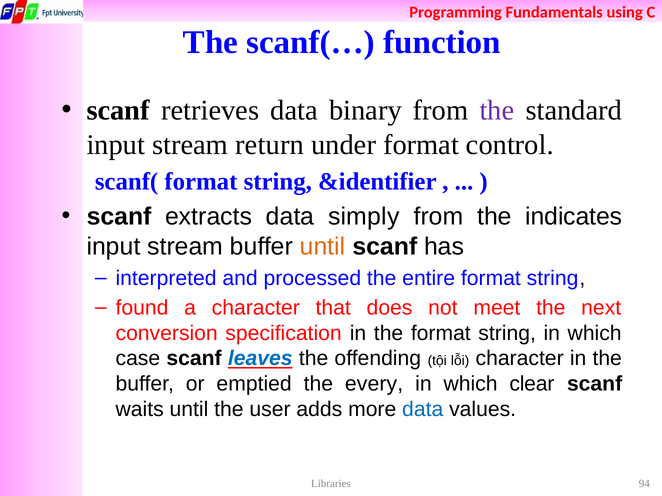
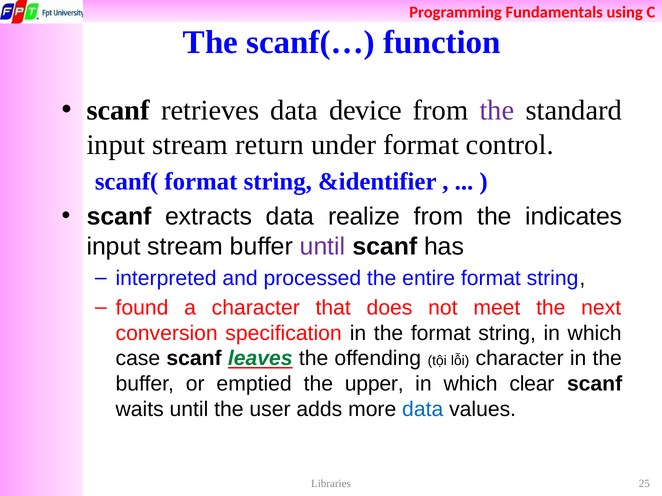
binary: binary -> device
simply: simply -> realize
until at (323, 247) colour: orange -> purple
leaves colour: blue -> green
every: every -> upper
94: 94 -> 25
